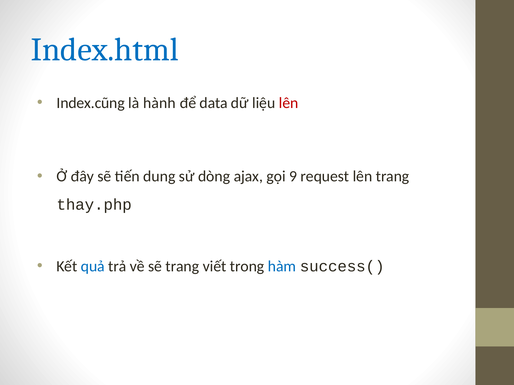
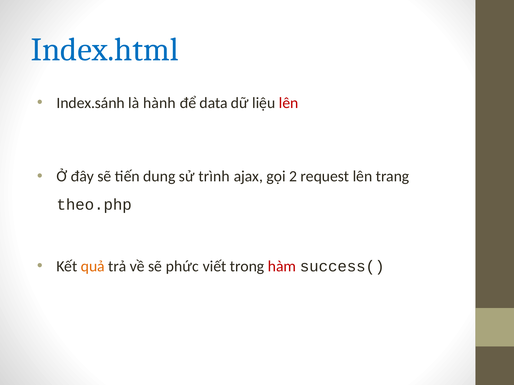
Index.cũng: Index.cũng -> Index.sánh
dòng: dòng -> trình
9: 9 -> 2
thay.php: thay.php -> theo.php
quả colour: blue -> orange
sẽ trang: trang -> phức
hàm colour: blue -> red
